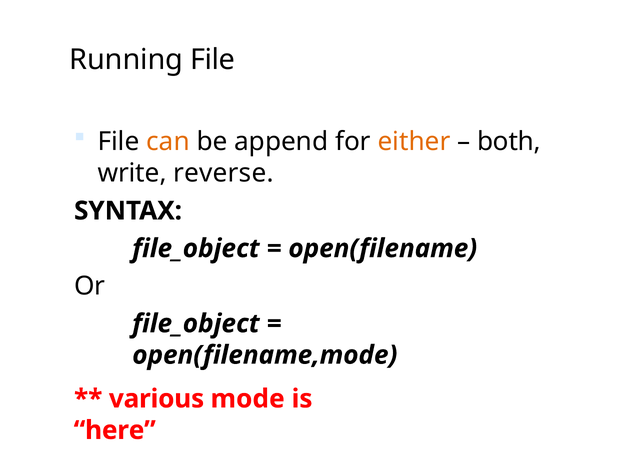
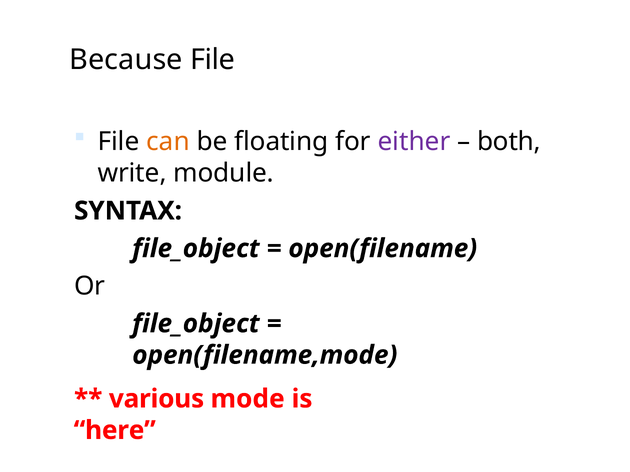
Running: Running -> Because
append: append -> floating
either colour: orange -> purple
reverse: reverse -> module
